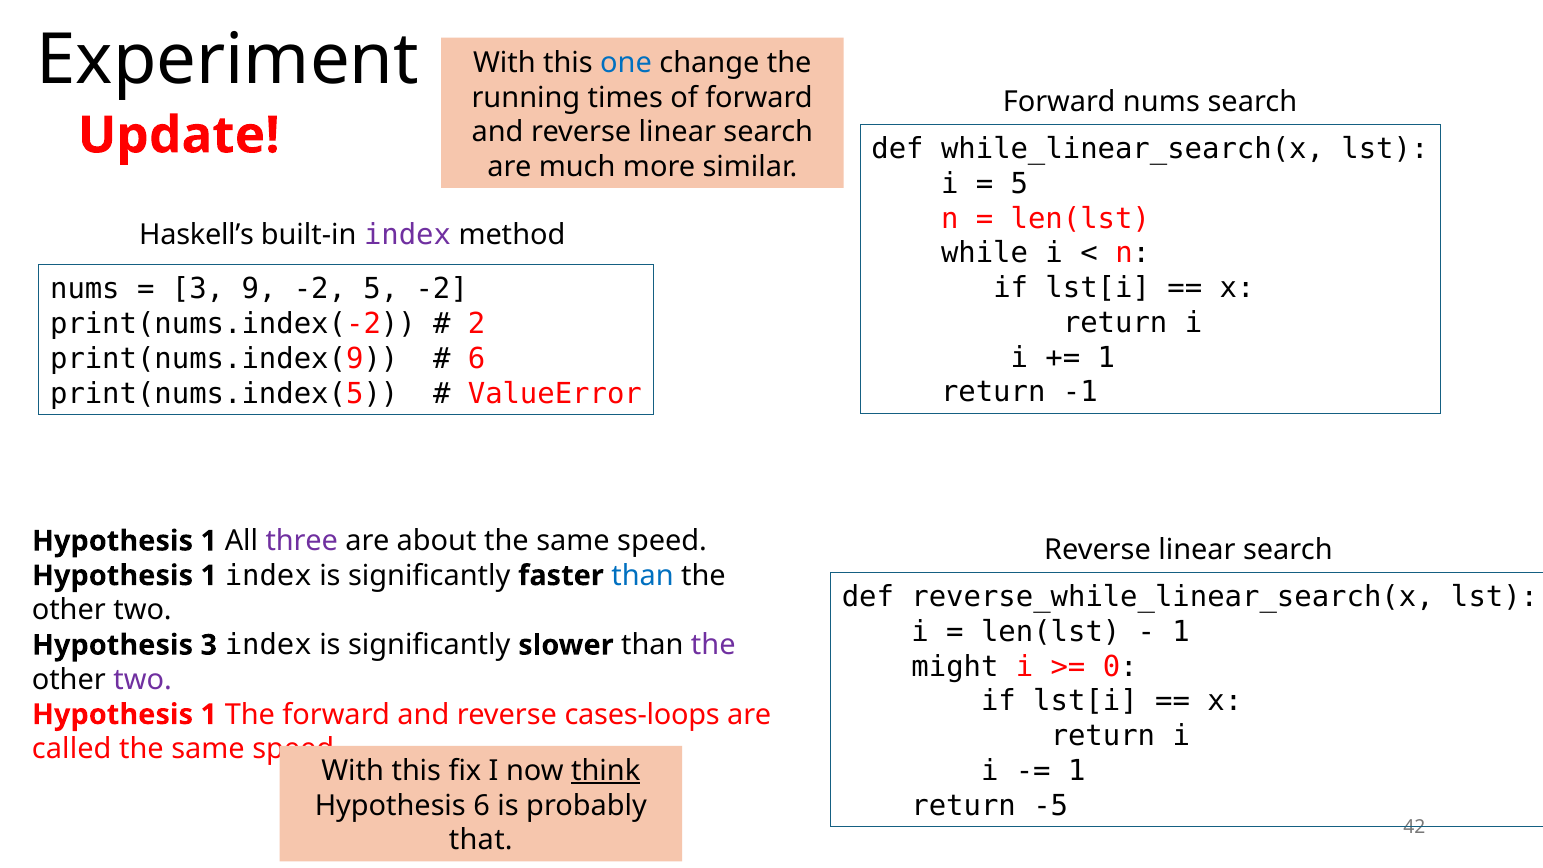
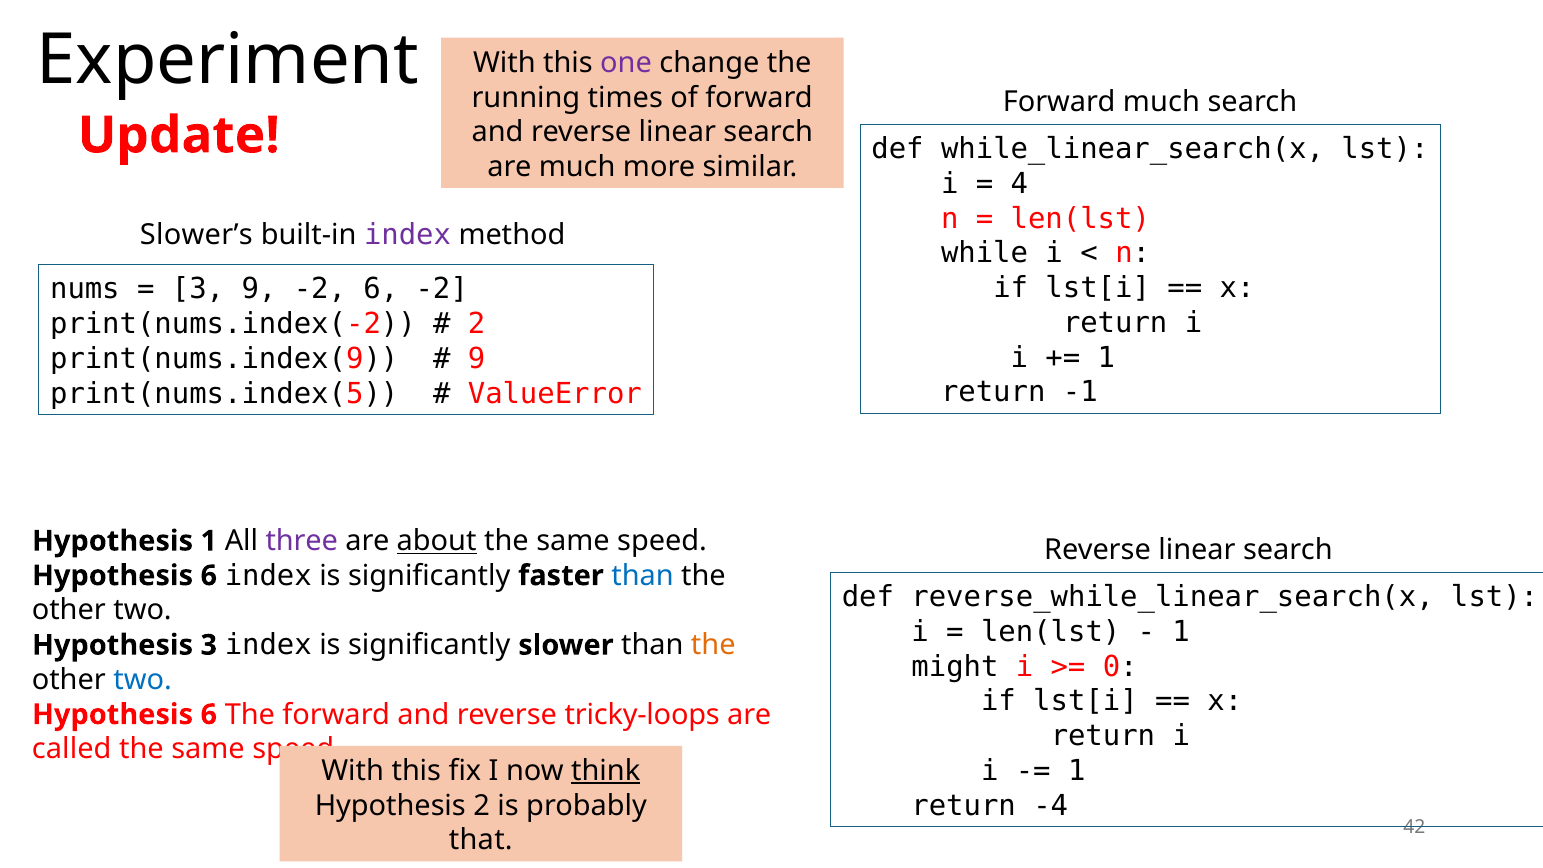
one colour: blue -> purple
Forward nums: nums -> much
5 at (1019, 184): 5 -> 4
Haskell’s: Haskell’s -> Slower’s
-2 5: 5 -> 6
6 at (477, 359): 6 -> 9
about underline: none -> present
1 at (209, 576): 1 -> 6
the at (713, 645) colour: purple -> orange
two at (143, 680) colour: purple -> blue
1 at (209, 715): 1 -> 6
cases-loops: cases-loops -> tricky-loops
-5: -5 -> -4
Hypothesis 6: 6 -> 2
